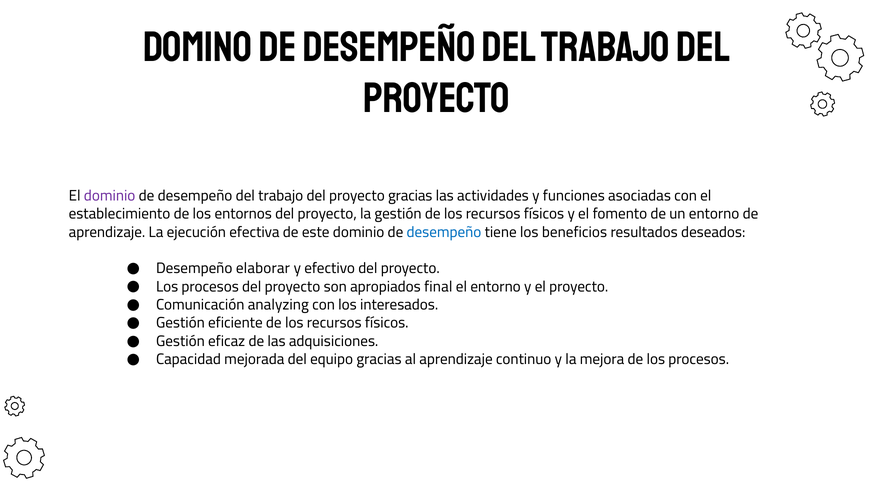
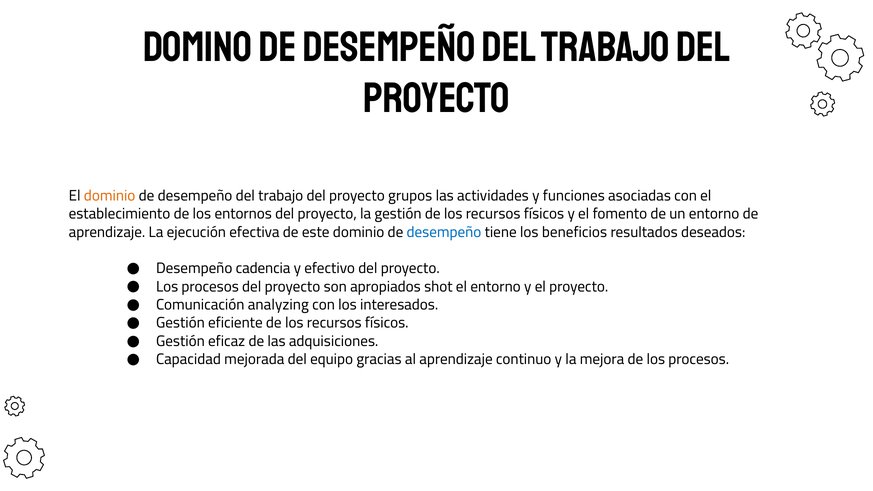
dominio at (110, 196) colour: purple -> orange
proyecto gracias: gracias -> grupos
elaborar: elaborar -> cadencia
final: final -> shot
